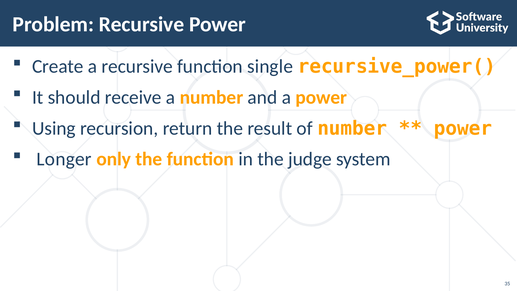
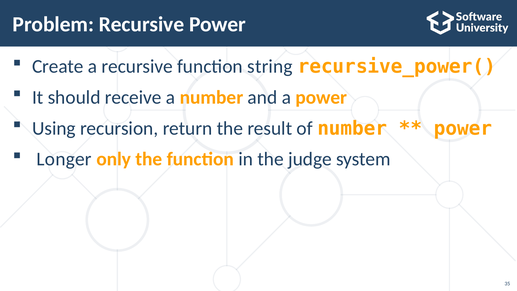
single: single -> string
